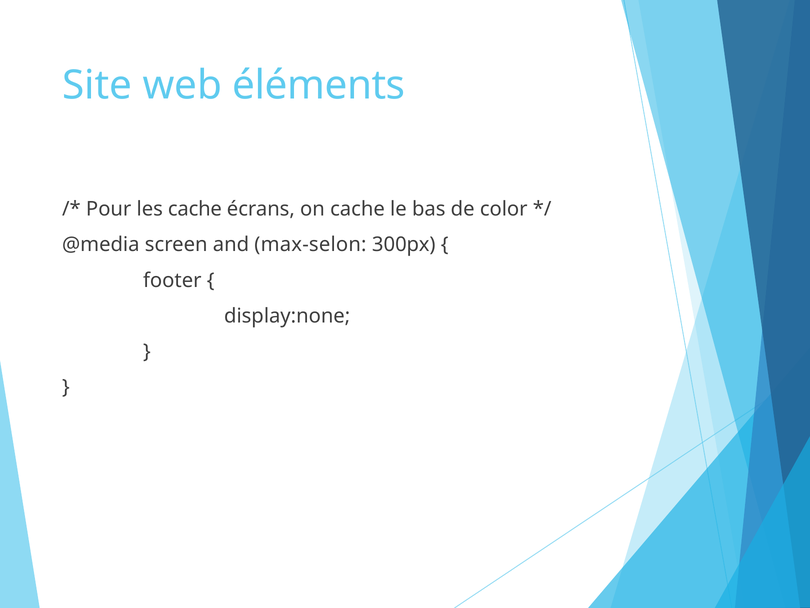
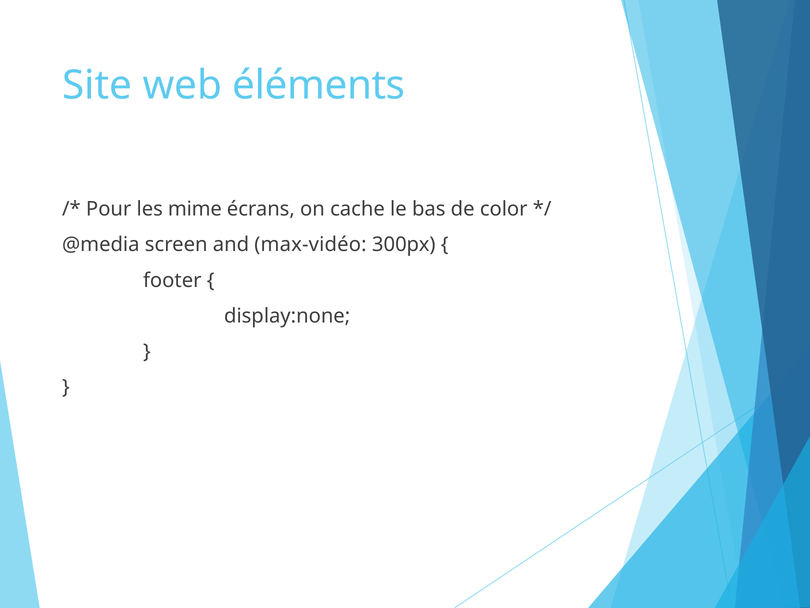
les cache: cache -> mime
max-selon: max-selon -> max-vidéo
